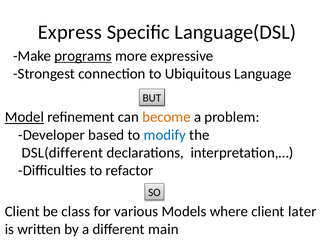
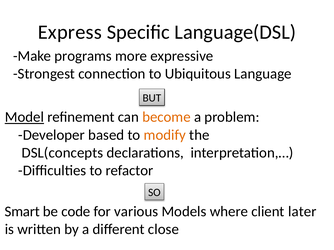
programs underline: present -> none
modify colour: blue -> orange
DSL(different: DSL(different -> DSL(concepts
Client at (22, 212): Client -> Smart
class: class -> code
main: main -> close
